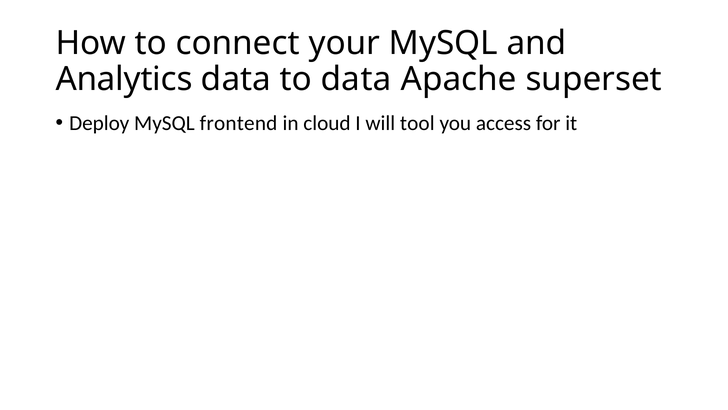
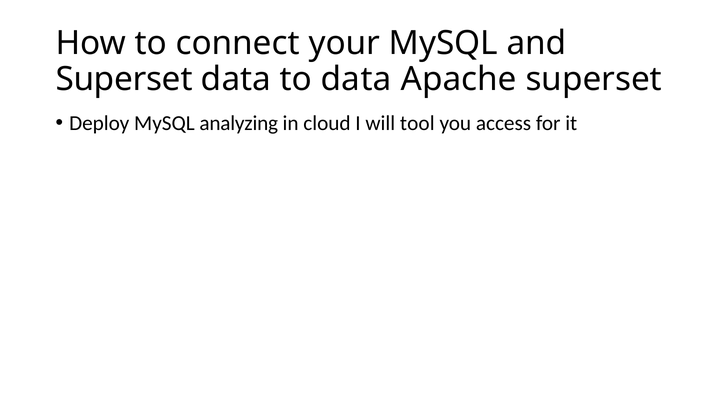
Analytics at (124, 79): Analytics -> Superset
frontend: frontend -> analyzing
